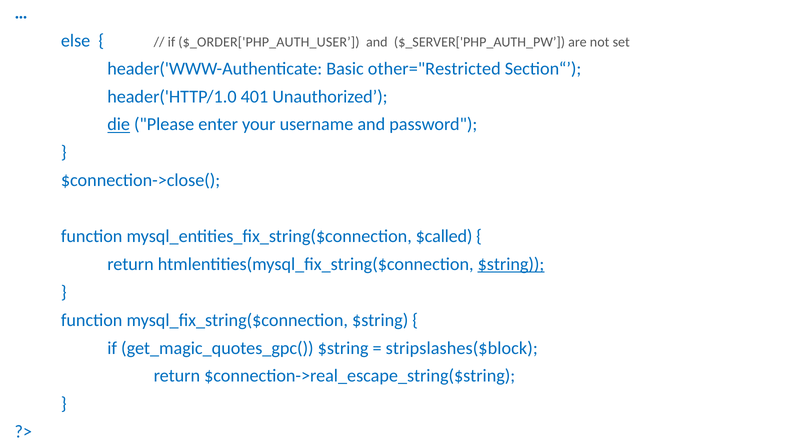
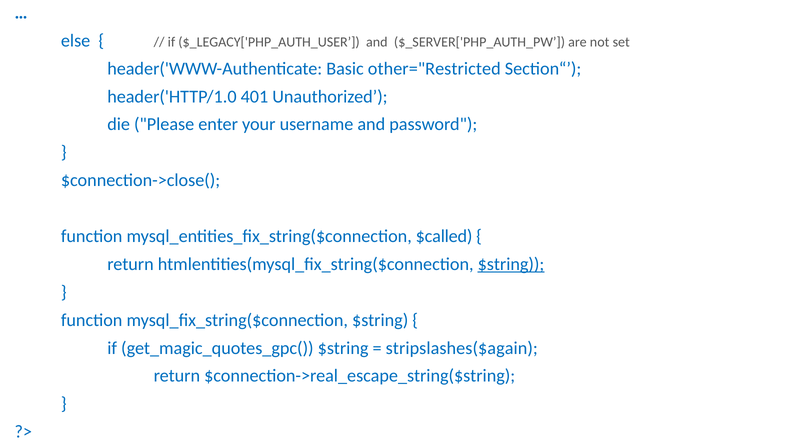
$_ORDER['PHP_AUTH_USER: $_ORDER['PHP_AUTH_USER -> $_LEGACY['PHP_AUTH_USER
die underline: present -> none
stripslashes($block: stripslashes($block -> stripslashes($again
